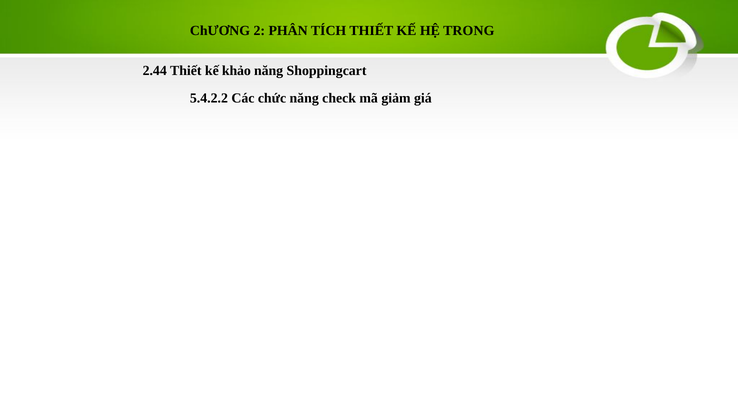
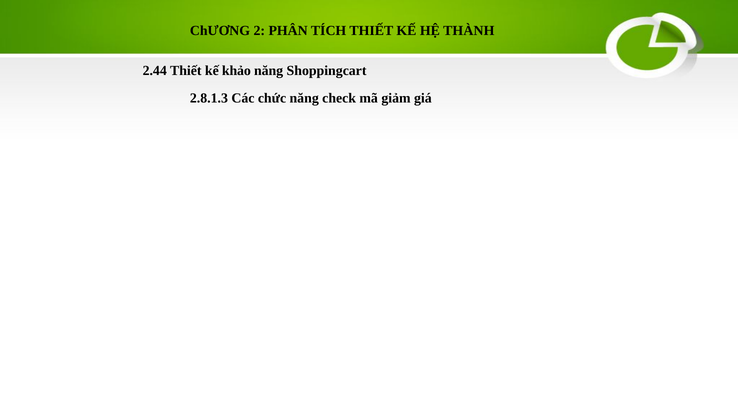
TRONG: TRONG -> THÀNH
5.4.2.2: 5.4.2.2 -> 2.8.1.3
